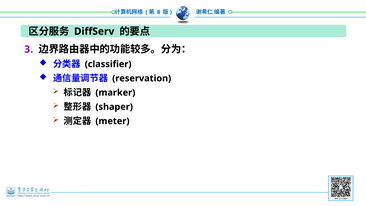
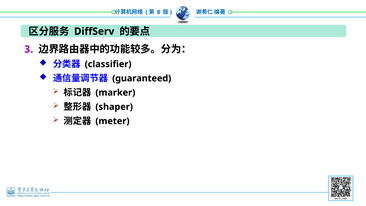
reservation: reservation -> guaranteed
